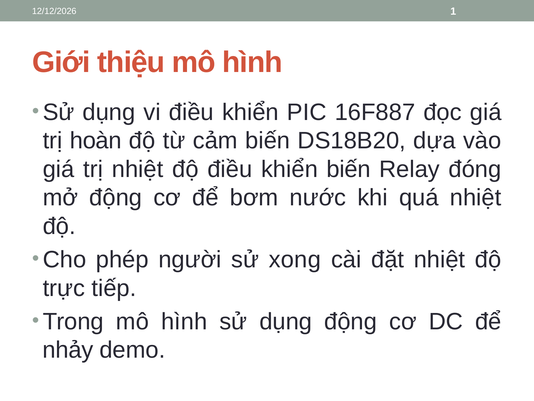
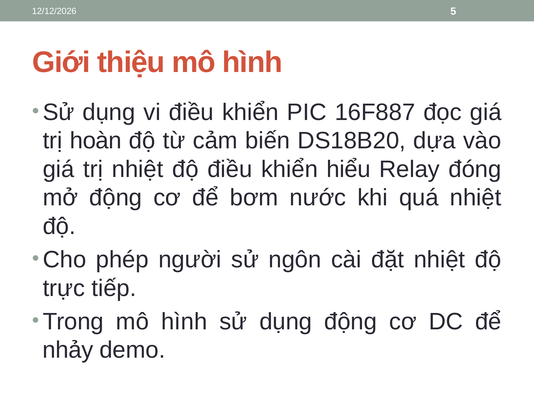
1: 1 -> 5
khiển biến: biến -> hiểu
xong: xong -> ngôn
